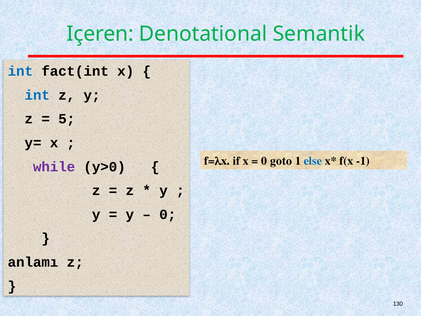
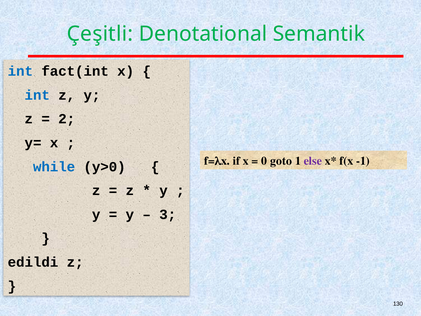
Içeren: Içeren -> Çeşitli
5: 5 -> 2
else colour: blue -> purple
while colour: purple -> blue
0 at (168, 214): 0 -> 3
anlamı: anlamı -> edildi
